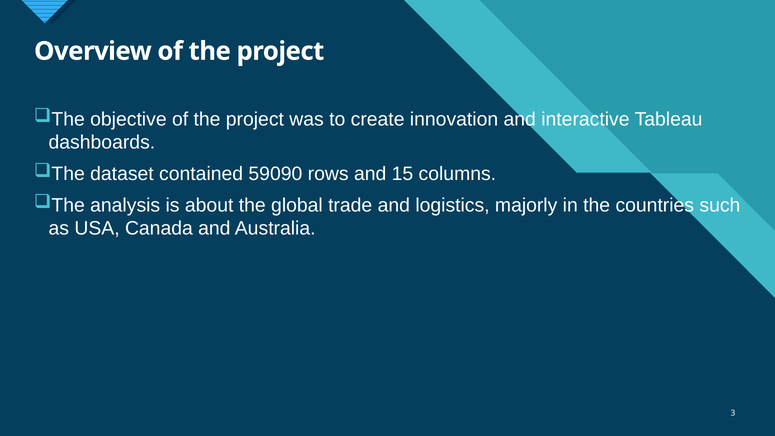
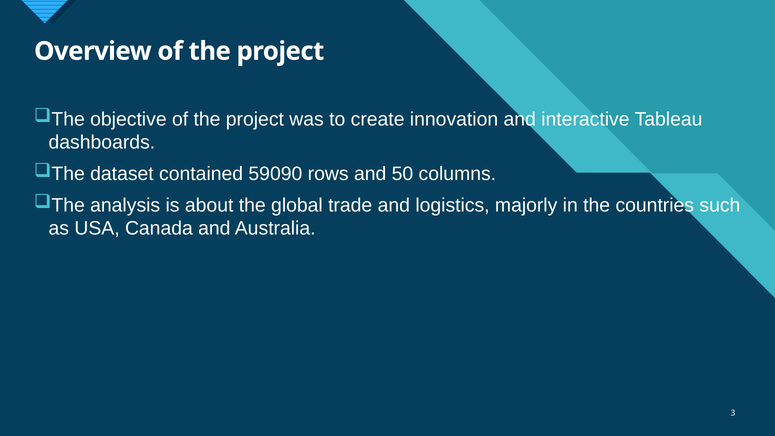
15: 15 -> 50
